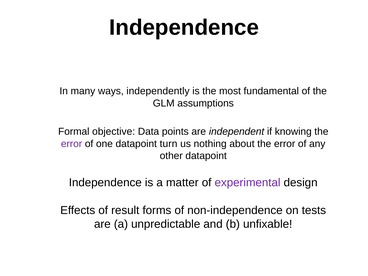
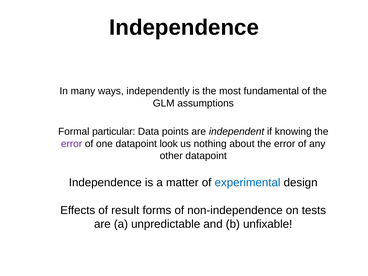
objective: objective -> particular
turn: turn -> look
experimental colour: purple -> blue
